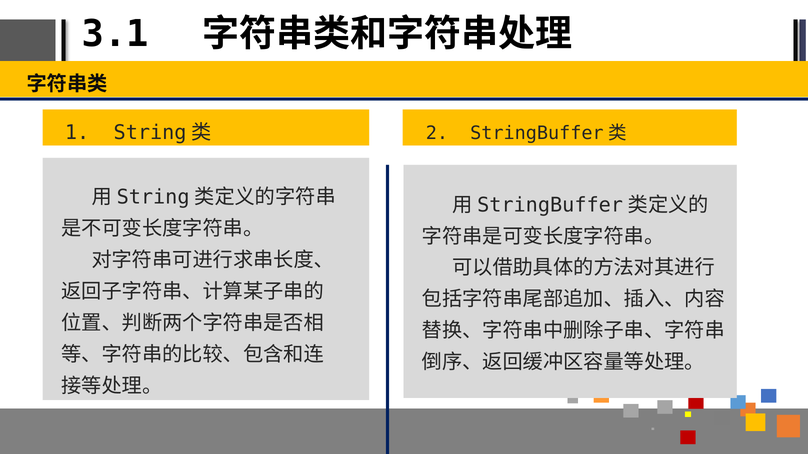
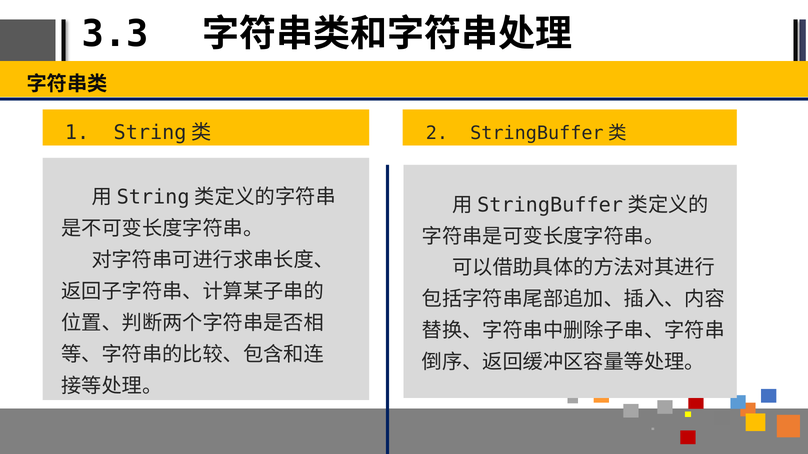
3.1: 3.1 -> 3.3
